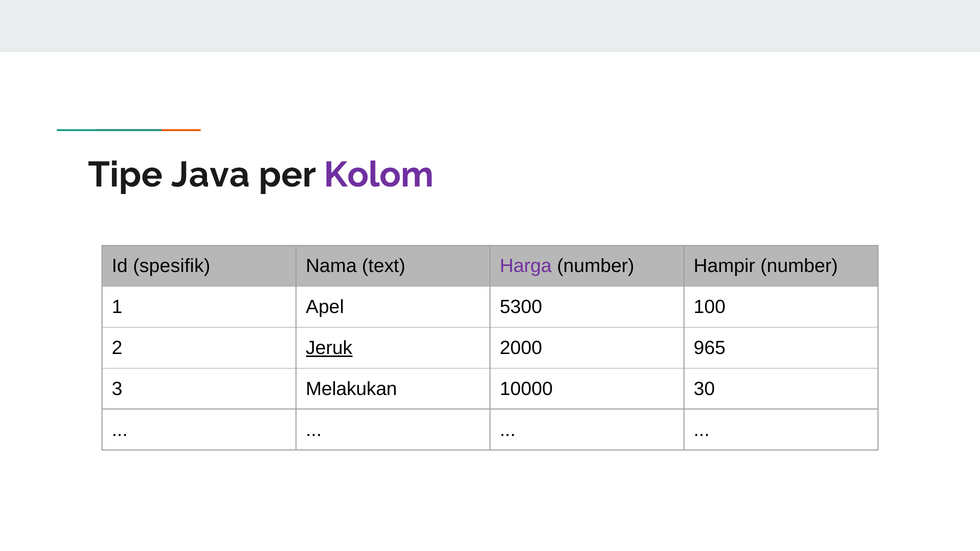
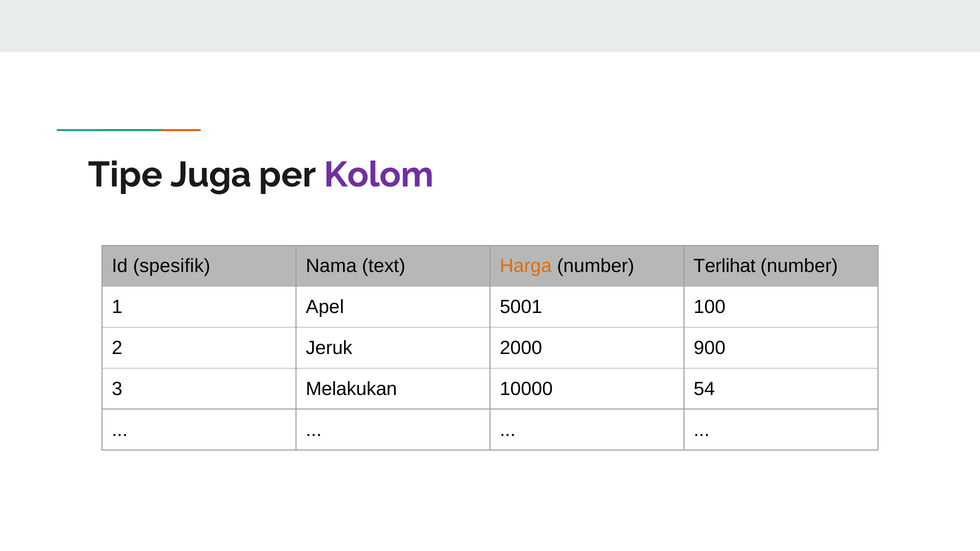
Java: Java -> Juga
Harga colour: purple -> orange
Hampir: Hampir -> Terlihat
5300: 5300 -> 5001
Jeruk underline: present -> none
965: 965 -> 900
30: 30 -> 54
